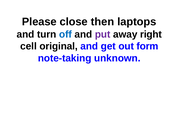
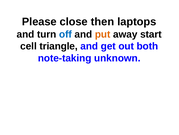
put colour: purple -> orange
right: right -> start
original: original -> triangle
form: form -> both
